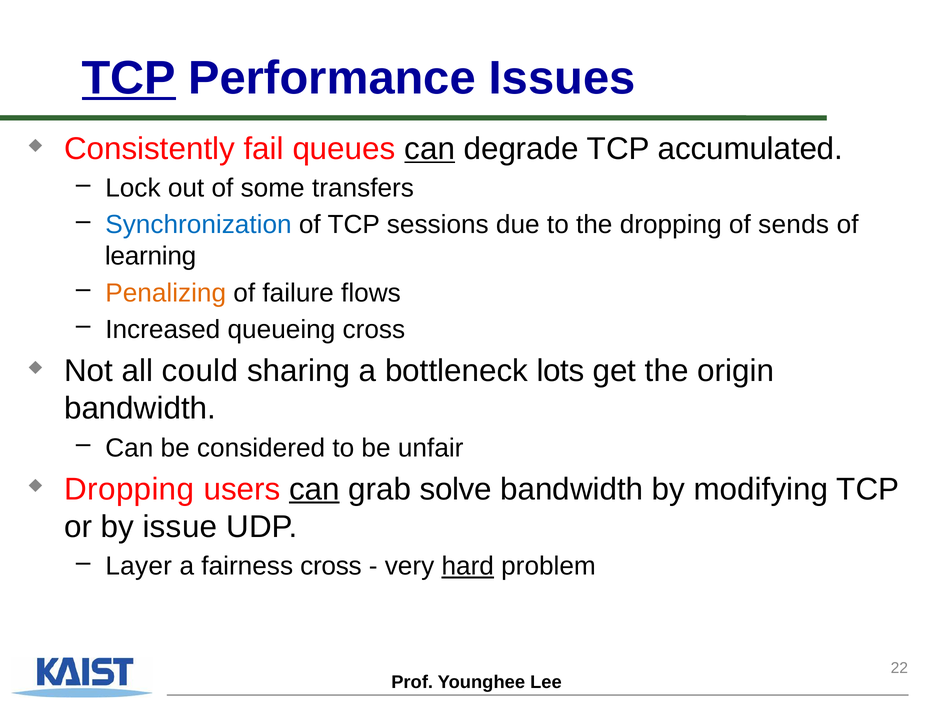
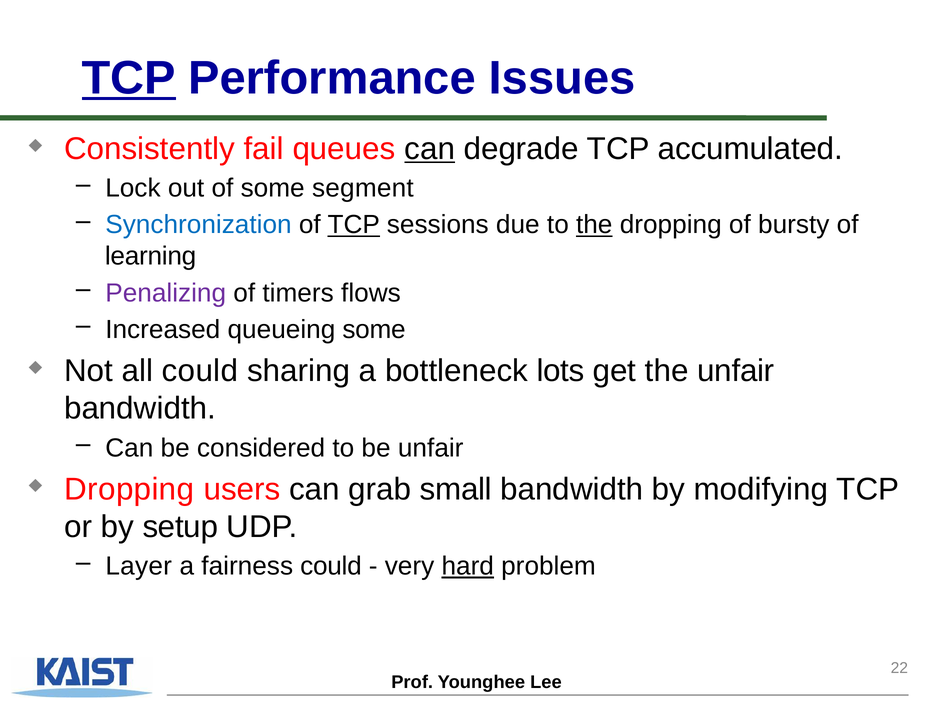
transfers: transfers -> segment
TCP at (354, 225) underline: none -> present
the at (594, 225) underline: none -> present
sends: sends -> bursty
Penalizing colour: orange -> purple
failure: failure -> timers
queueing cross: cross -> some
the origin: origin -> unfair
can at (314, 489) underline: present -> none
solve: solve -> small
issue: issue -> setup
fairness cross: cross -> could
